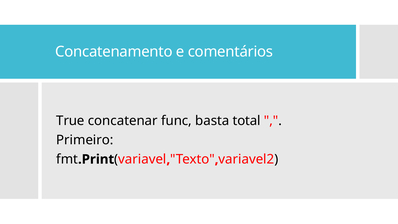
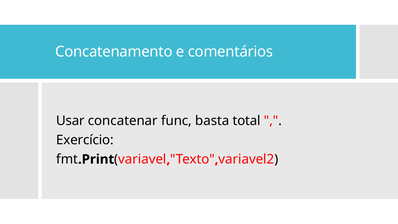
True: True -> Usar
Primeiro: Primeiro -> Exercício
